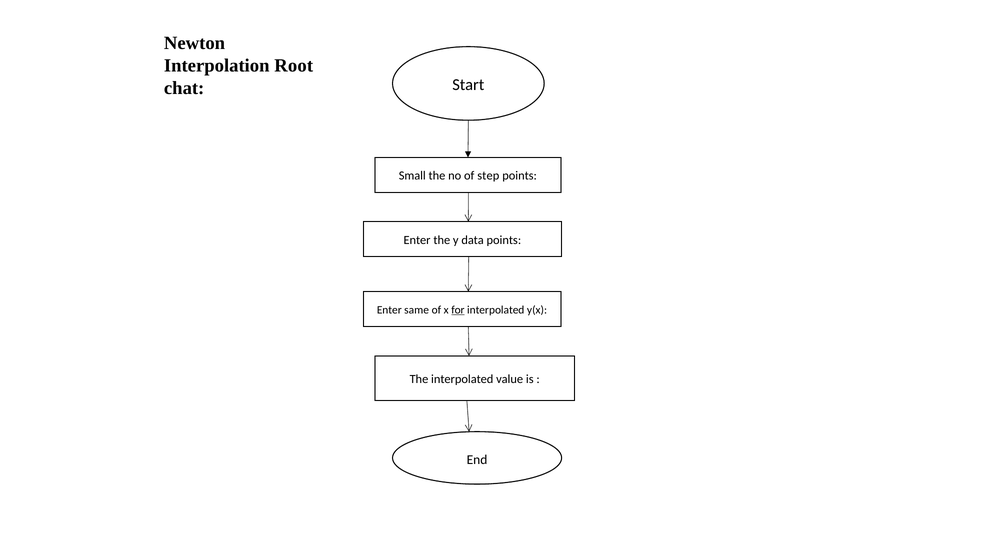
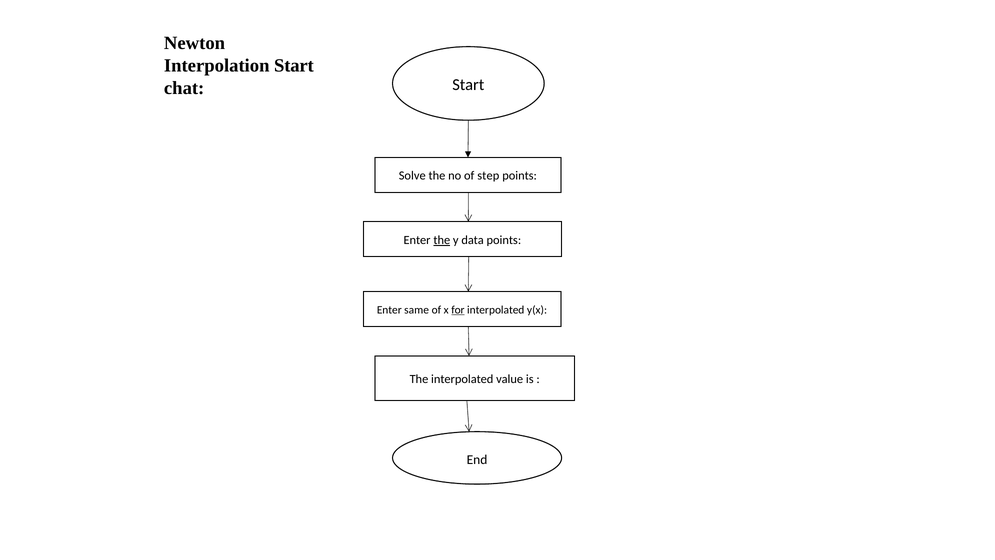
Interpolation Root: Root -> Start
Small: Small -> Solve
the at (442, 240) underline: none -> present
